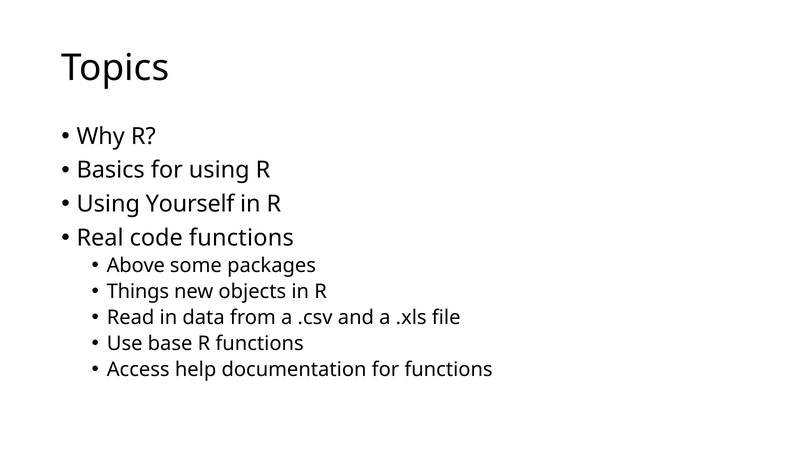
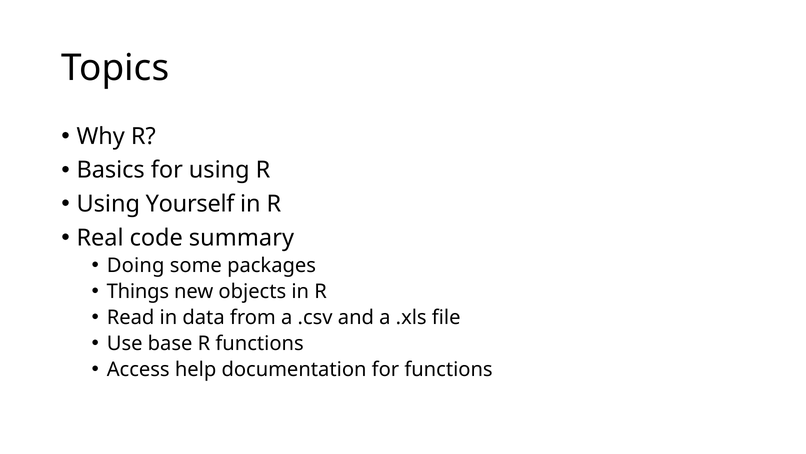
code functions: functions -> summary
Above: Above -> Doing
